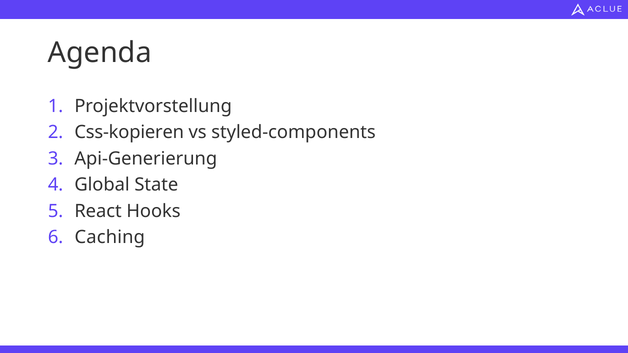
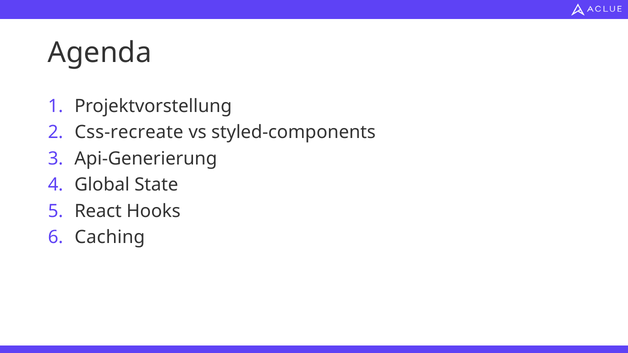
Css-kopieren: Css-kopieren -> Css-recreate
